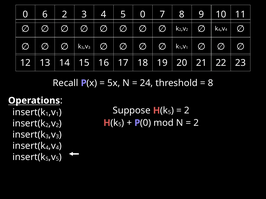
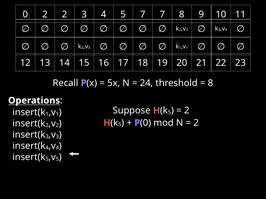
0 6: 6 -> 2
5 0: 0 -> 7
